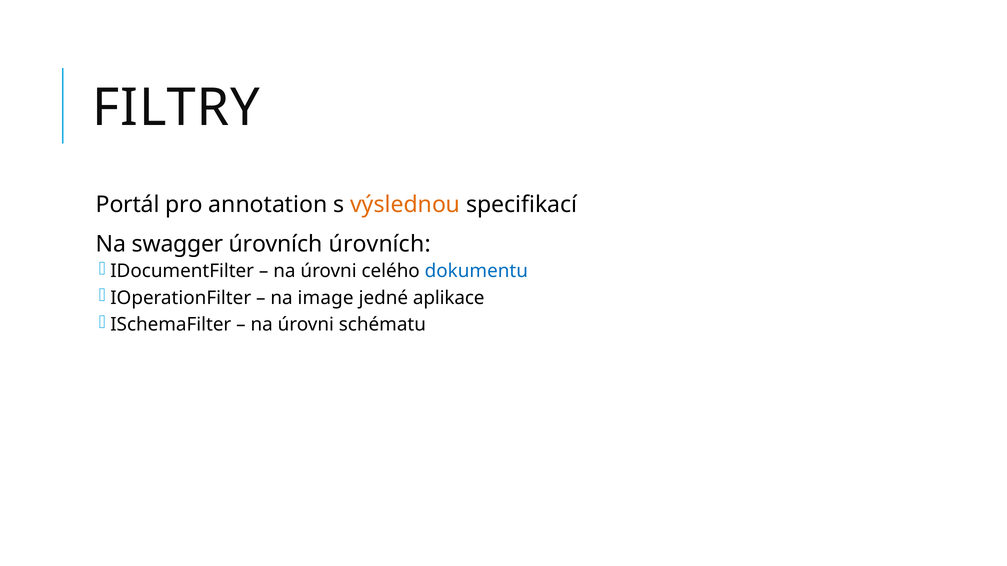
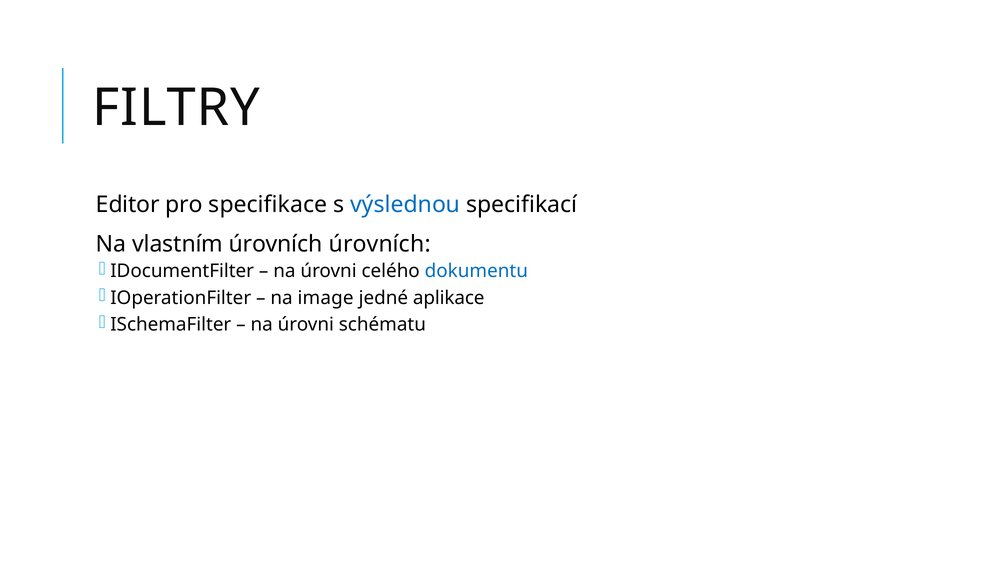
Portál: Portál -> Editor
annotation: annotation -> specifikace
výslednou colour: orange -> blue
swagger: swagger -> vlastním
